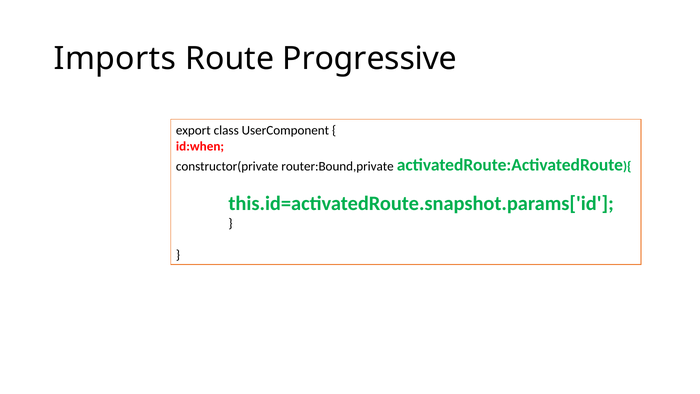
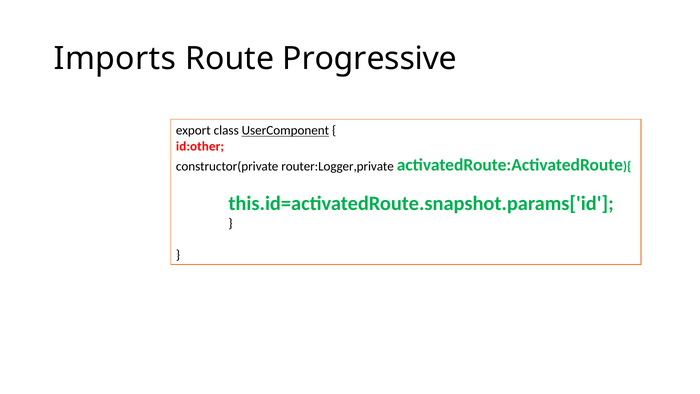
UserComponent underline: none -> present
id:when: id:when -> id:other
router:Bound,private: router:Bound,private -> router:Logger,private
